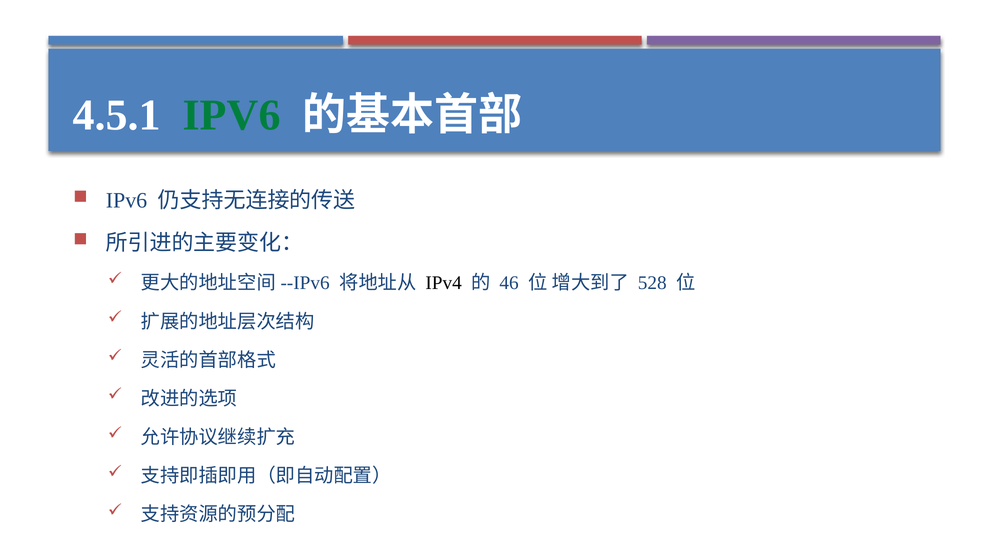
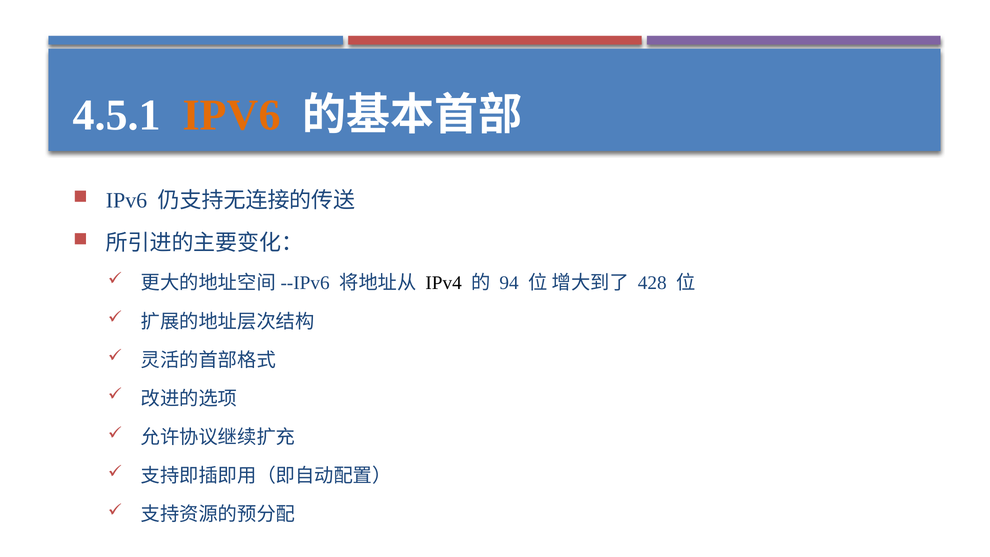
IPV6 at (232, 115) colour: green -> orange
46: 46 -> 94
528: 528 -> 428
